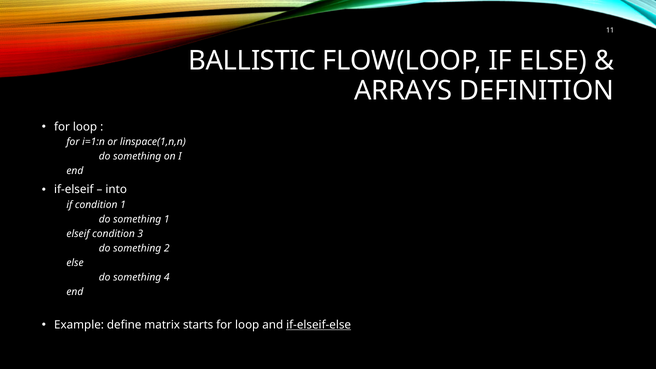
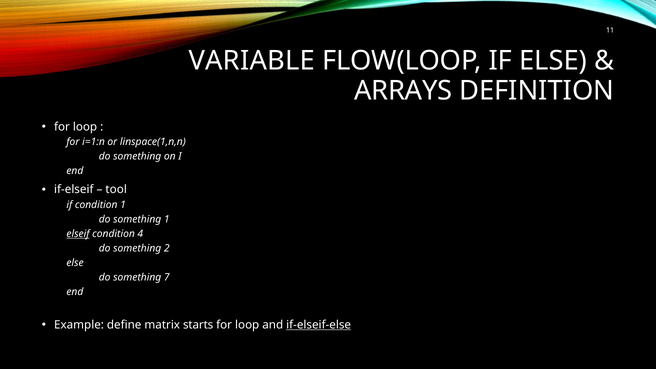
BALLISTIC: BALLISTIC -> VARIABLE
into: into -> tool
elseif underline: none -> present
3: 3 -> 4
4: 4 -> 7
